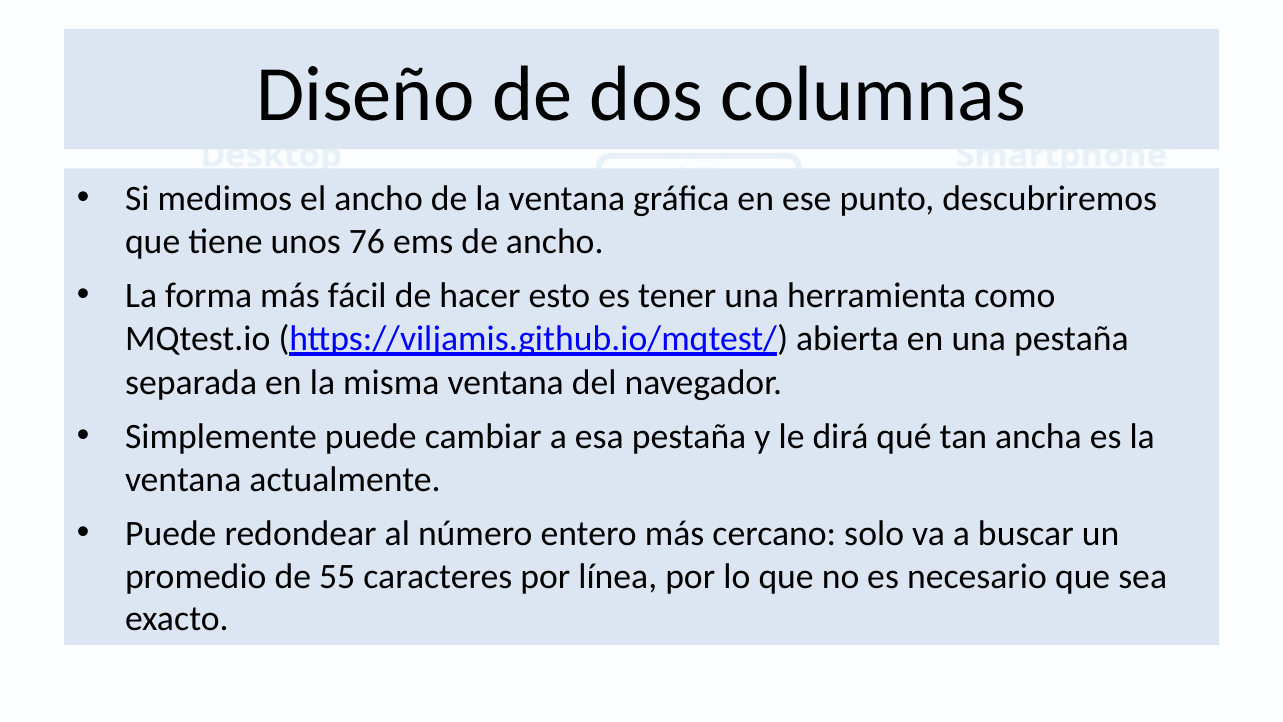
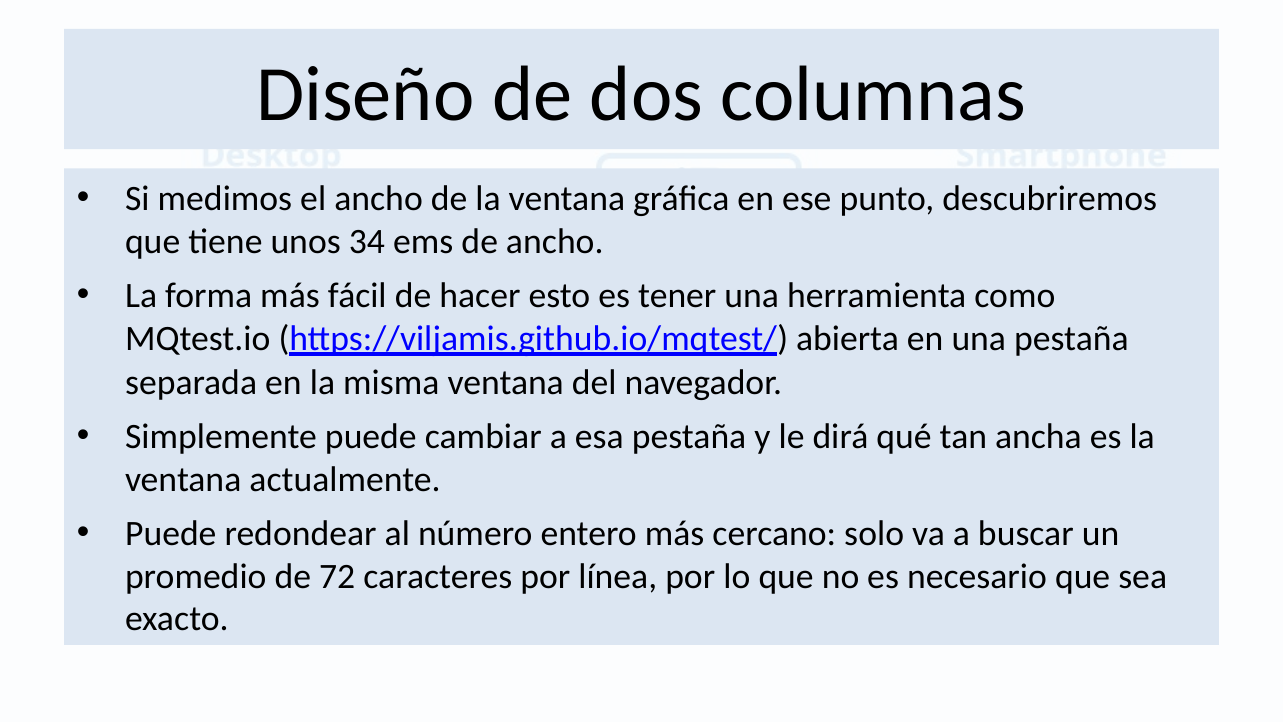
76: 76 -> 34
55: 55 -> 72
